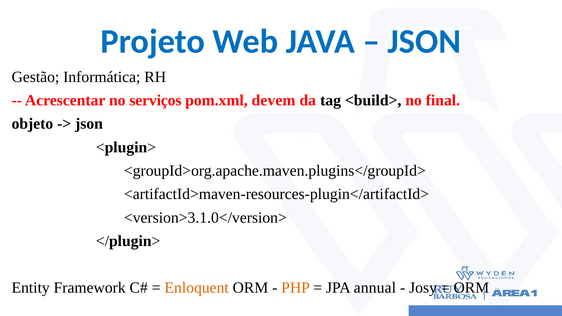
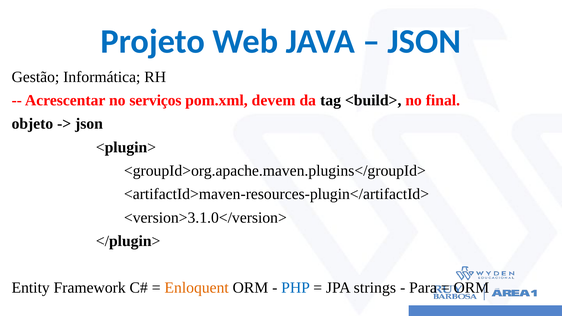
PHP colour: orange -> blue
annual: annual -> strings
Josy: Josy -> Para
